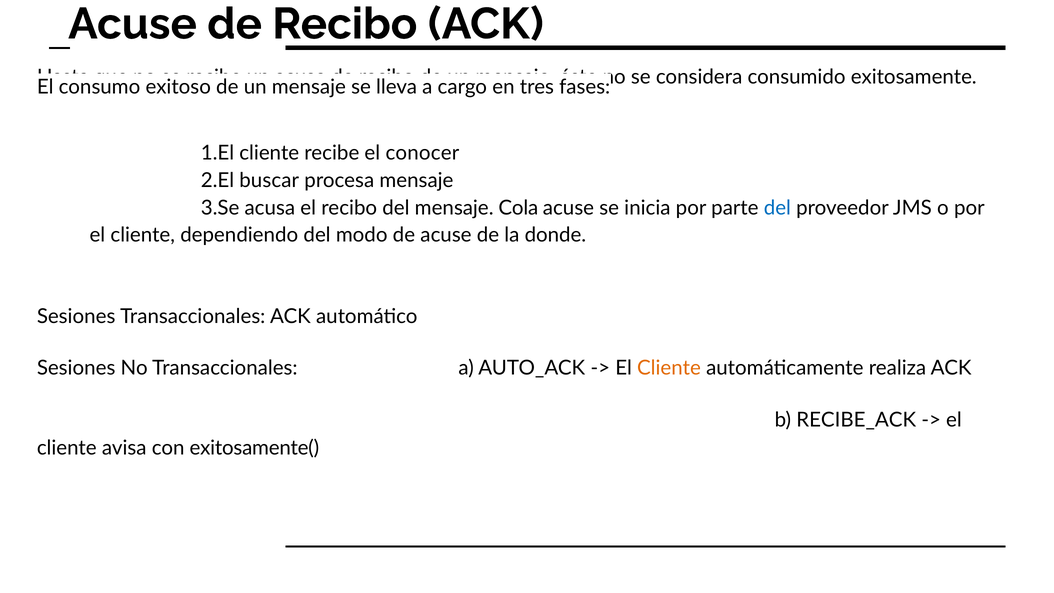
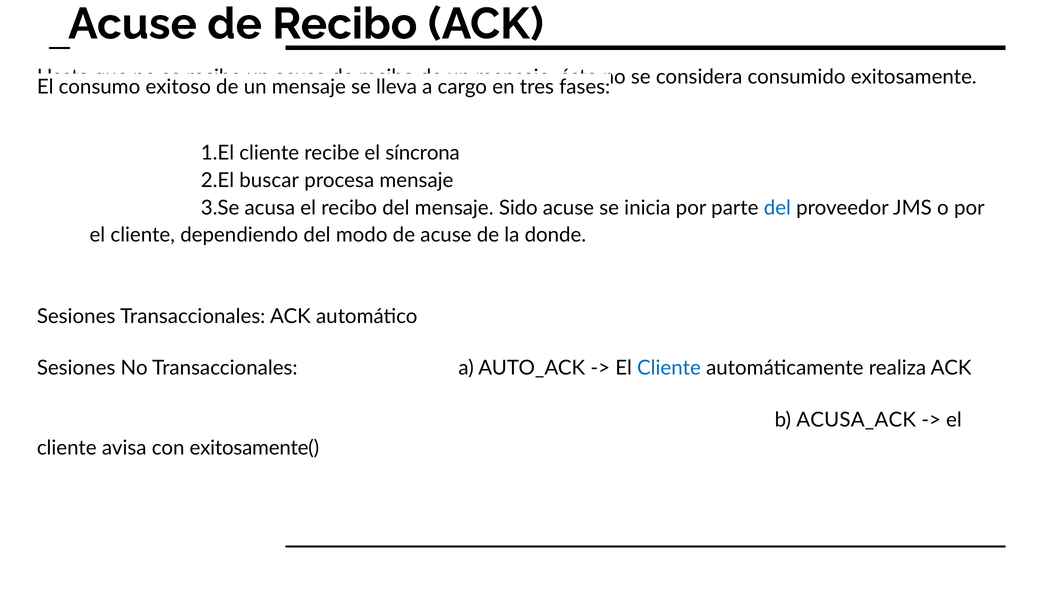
conocer: conocer -> síncrona
Cola: Cola -> Sido
Cliente at (669, 368) colour: orange -> blue
RECIBE_ACK: RECIBE_ACK -> ACUSA_ACK
